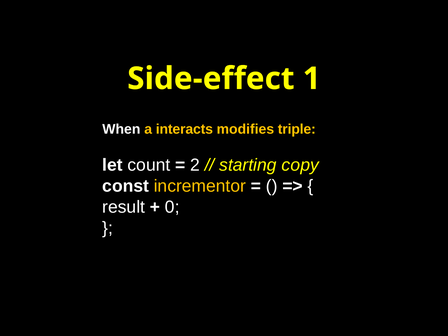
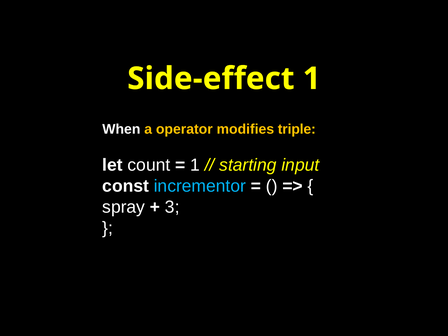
interacts: interacts -> operator
2 at (195, 165): 2 -> 1
copy: copy -> input
incrementor colour: yellow -> light blue
result: result -> spray
0: 0 -> 3
